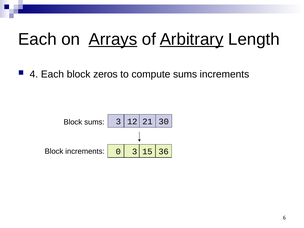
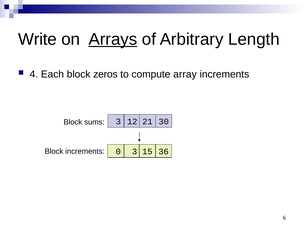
Each at (37, 39): Each -> Write
Arbitrary underline: present -> none
compute sums: sums -> array
